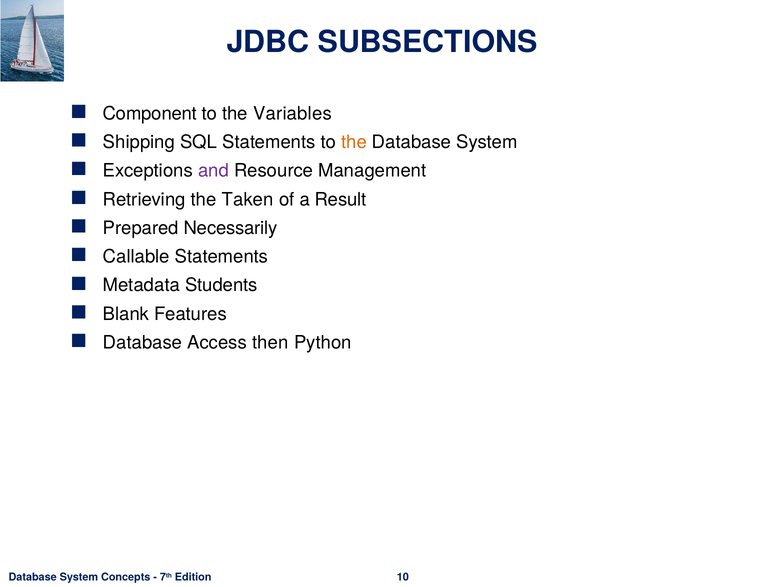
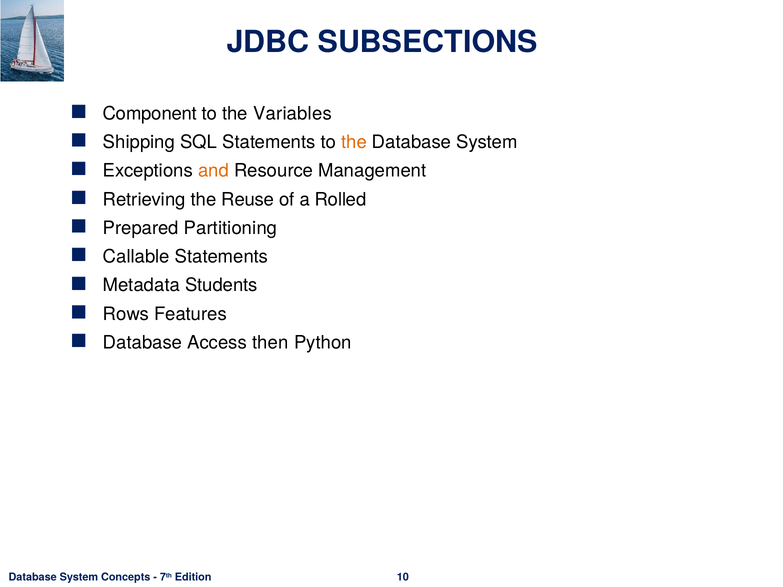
and colour: purple -> orange
Taken: Taken -> Reuse
Result: Result -> Rolled
Necessarily: Necessarily -> Partitioning
Blank: Blank -> Rows
